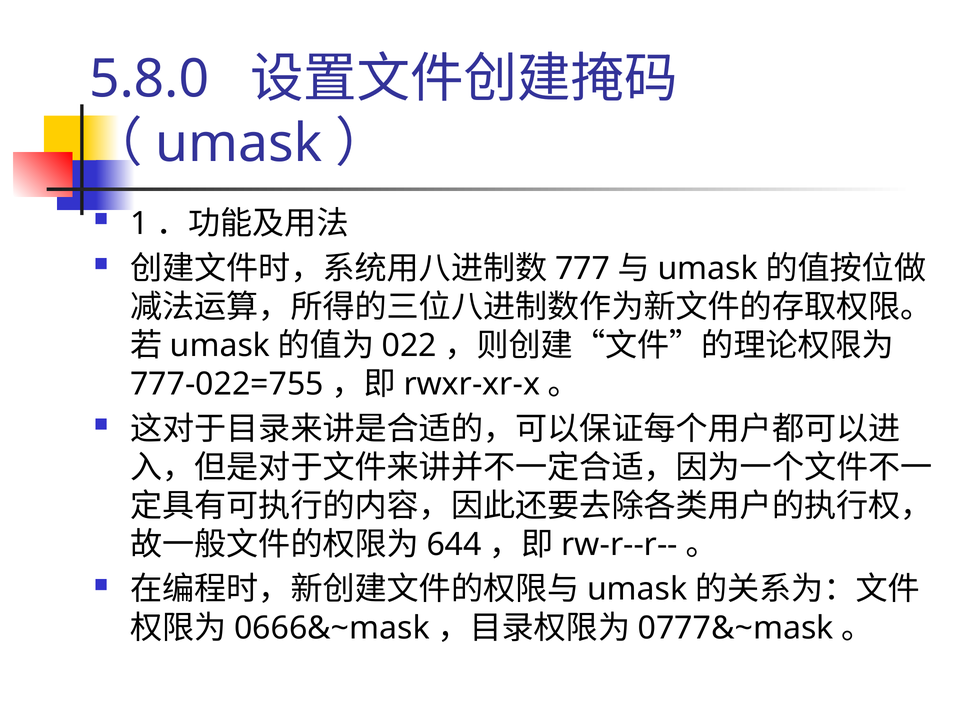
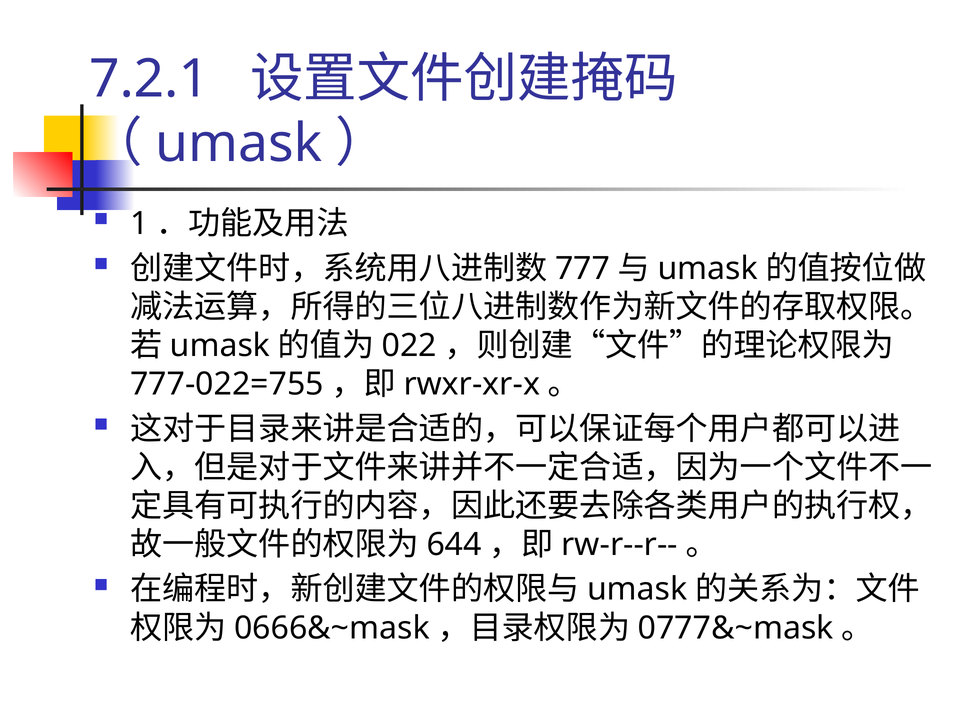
5.8.0: 5.8.0 -> 7.2.1
